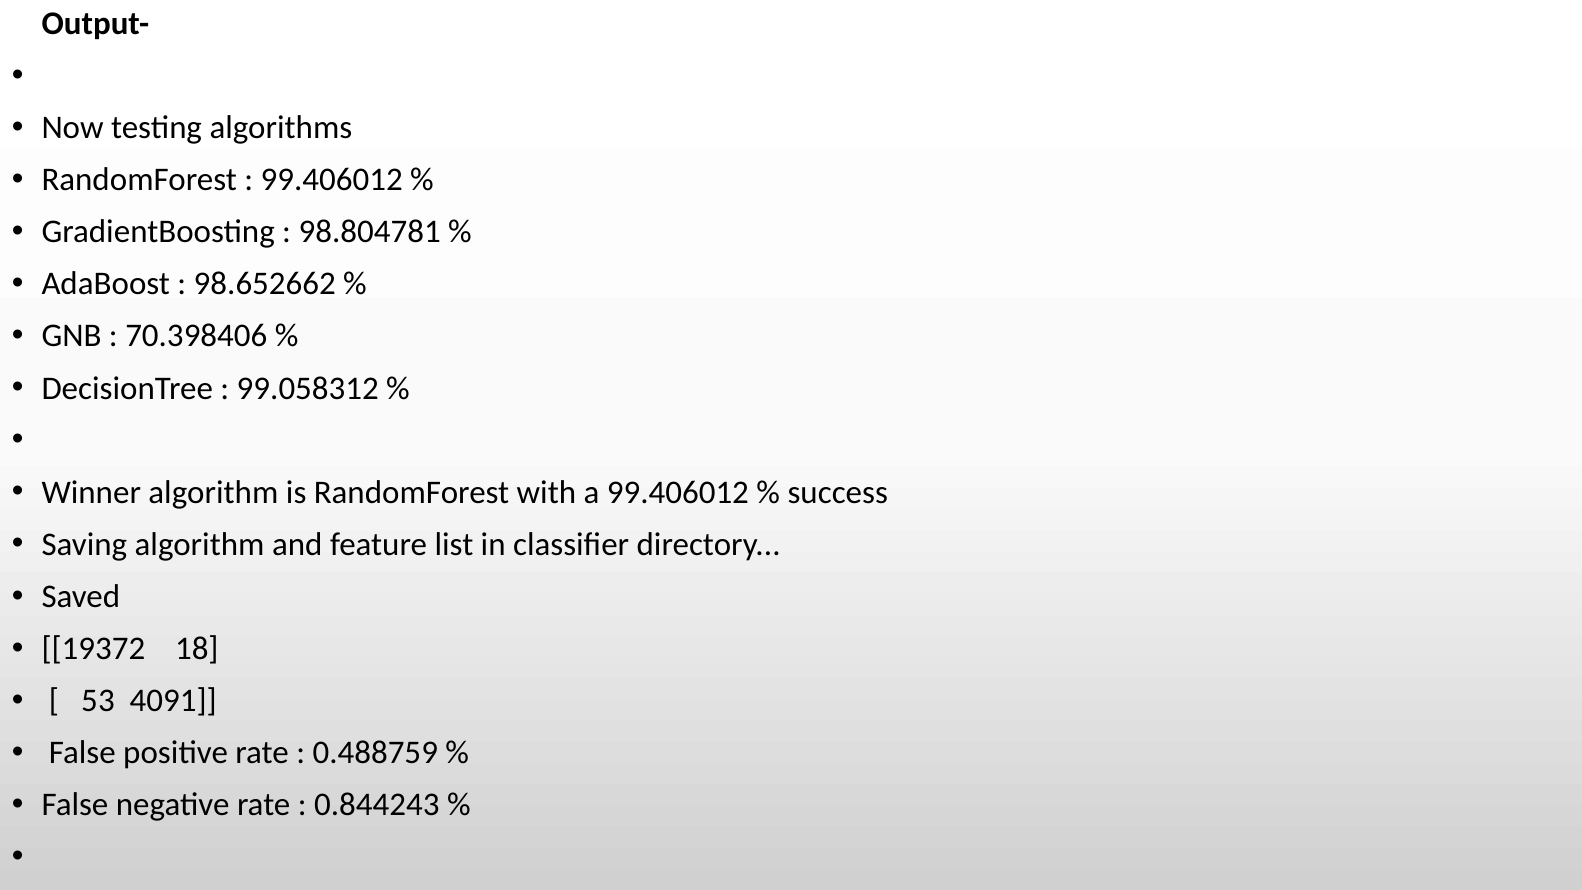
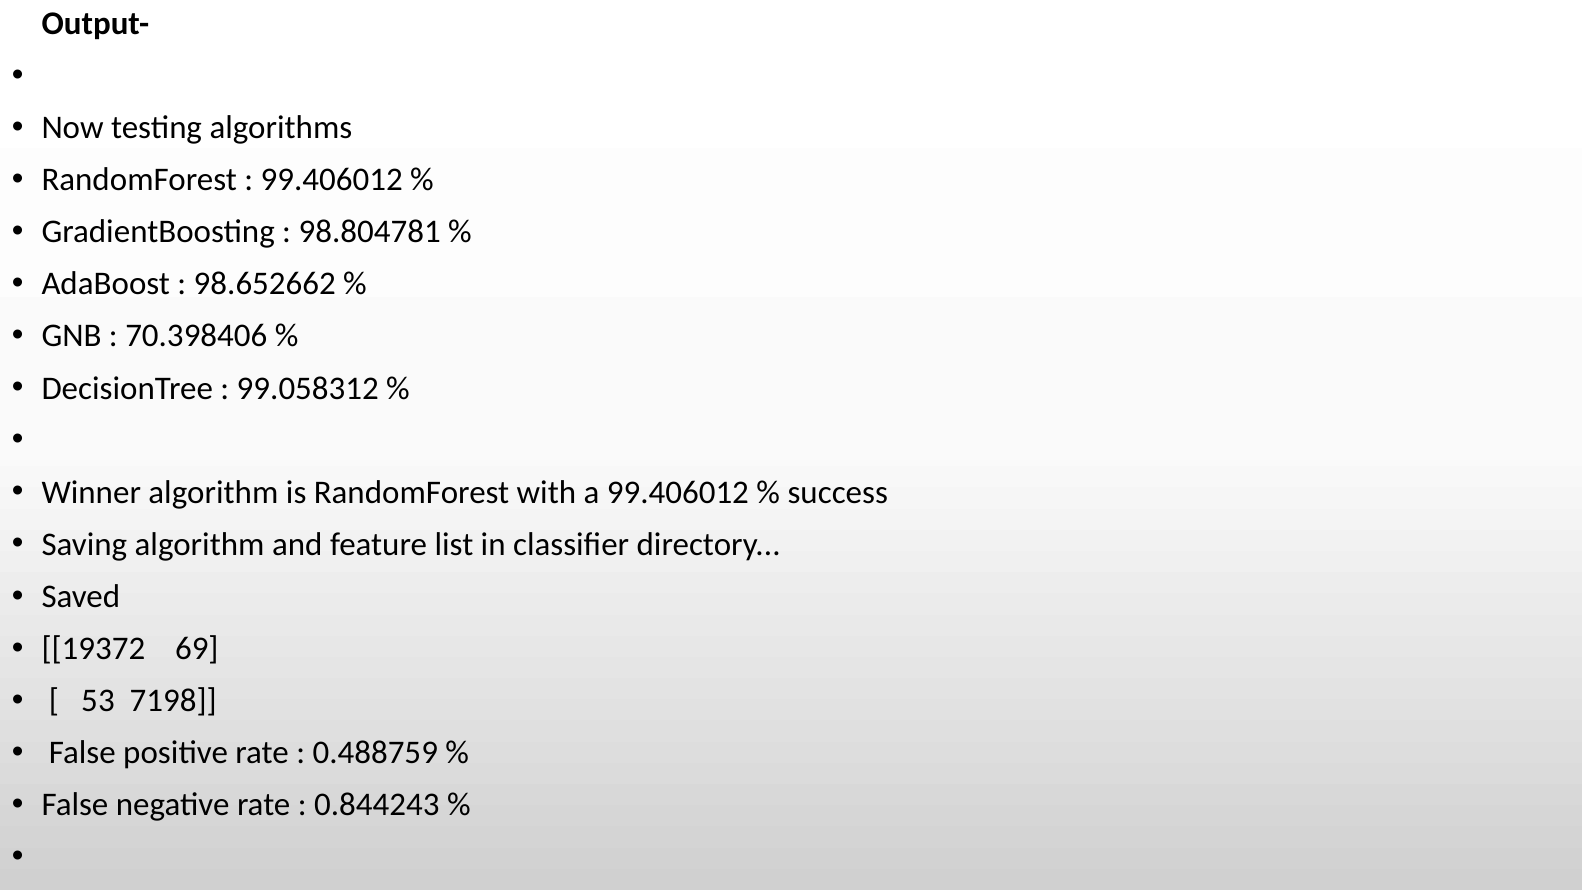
18: 18 -> 69
4091: 4091 -> 7198
